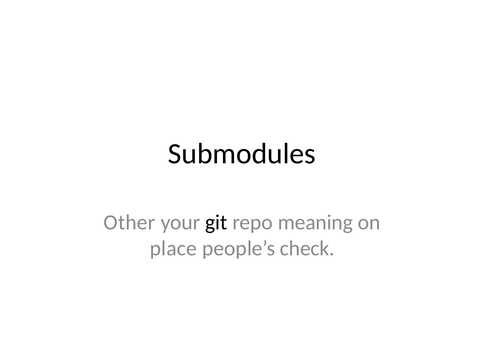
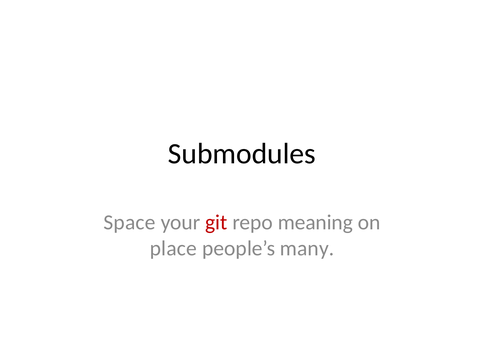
Other: Other -> Space
git colour: black -> red
check: check -> many
